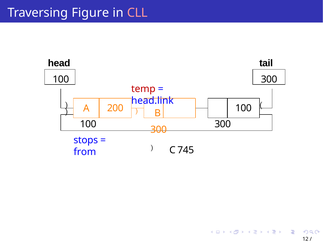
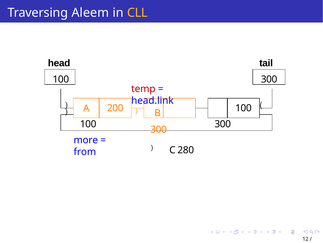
Figure: Figure -> Aleem
CLL colour: pink -> yellow
stops: stops -> more
745: 745 -> 280
